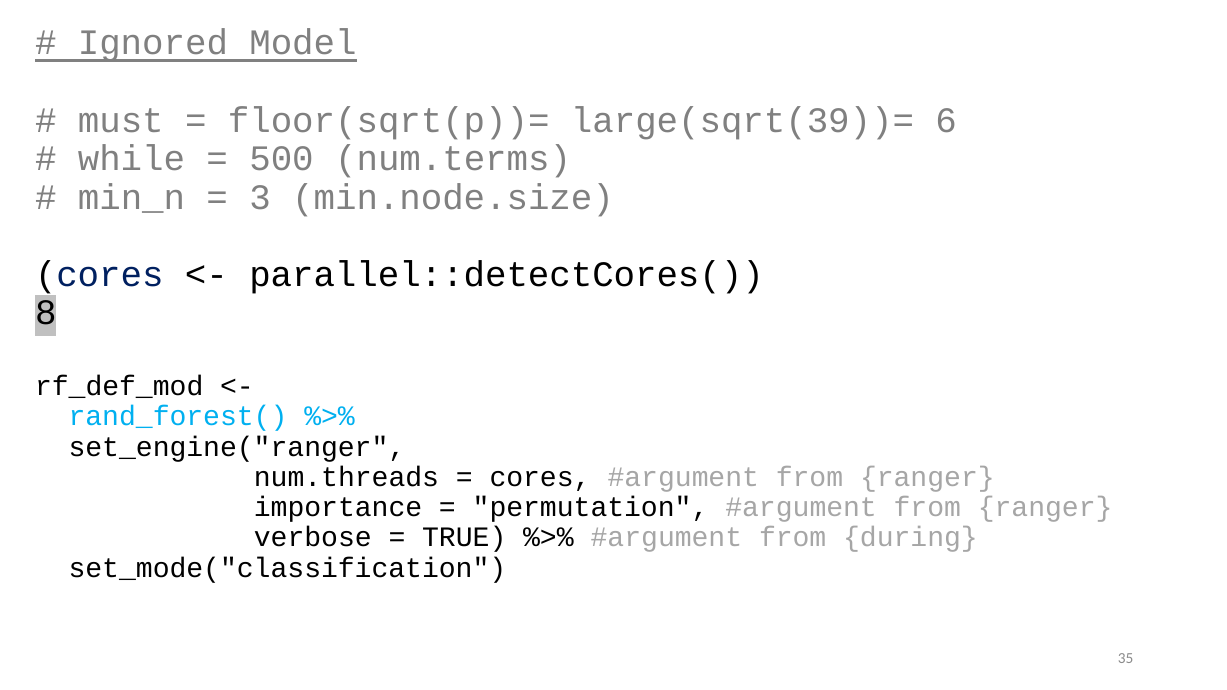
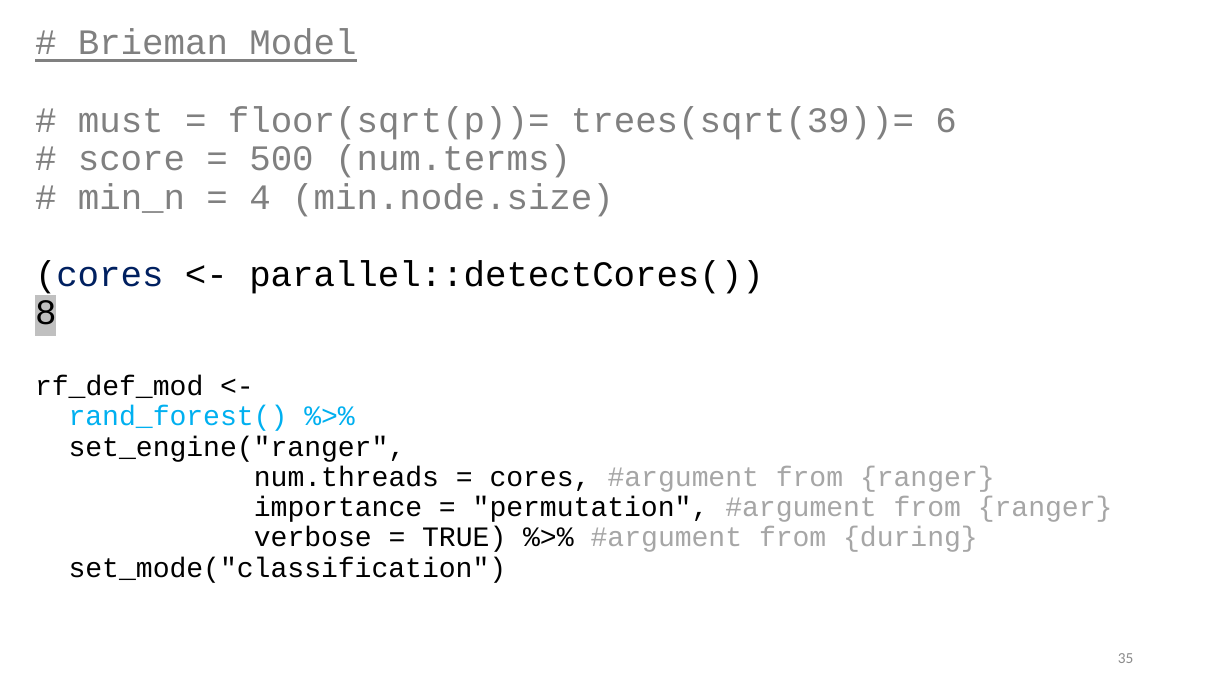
Ignored: Ignored -> Brieman
large(sqrt(39))=: large(sqrt(39))= -> trees(sqrt(39))=
while: while -> score
3: 3 -> 4
